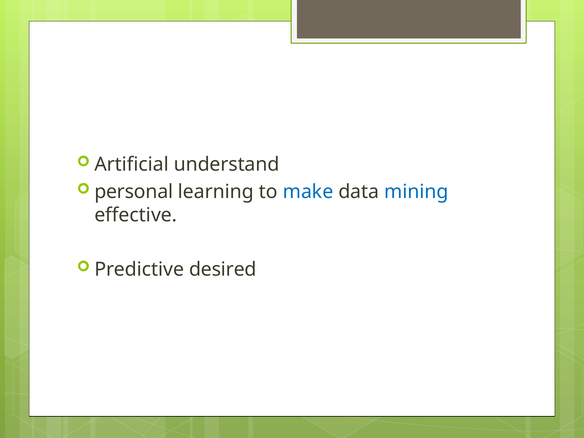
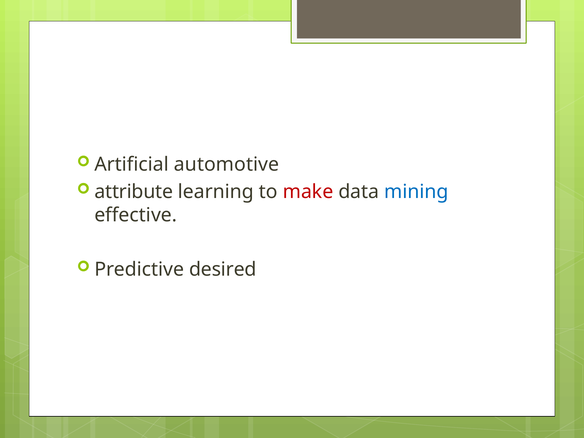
understand: understand -> automotive
personal: personal -> attribute
make colour: blue -> red
